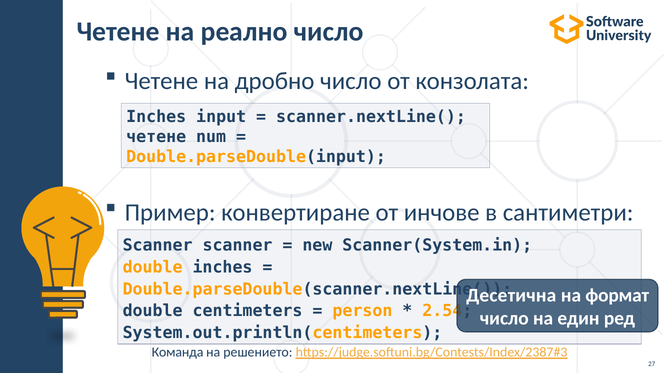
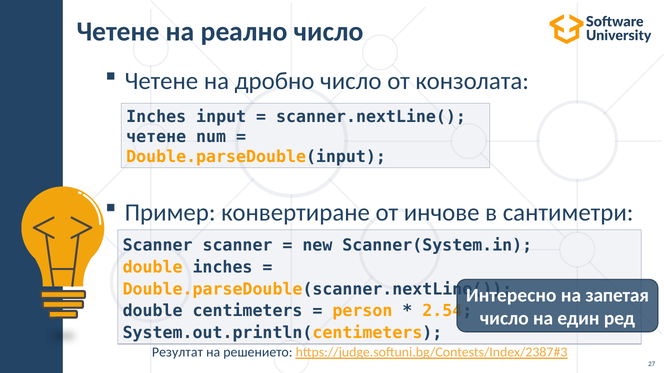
Десетична: Десетична -> Интересно
формат: формат -> запетая
Команда: Команда -> Резултат
